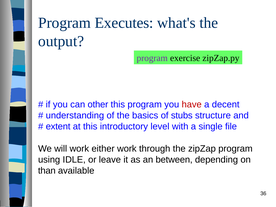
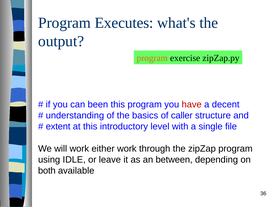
program at (152, 58) colour: purple -> orange
other: other -> been
stubs: stubs -> caller
than: than -> both
